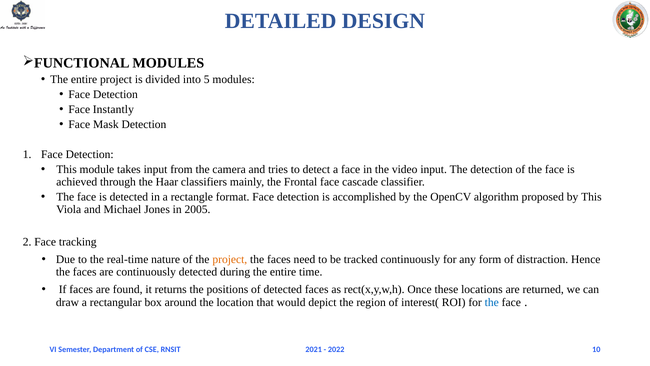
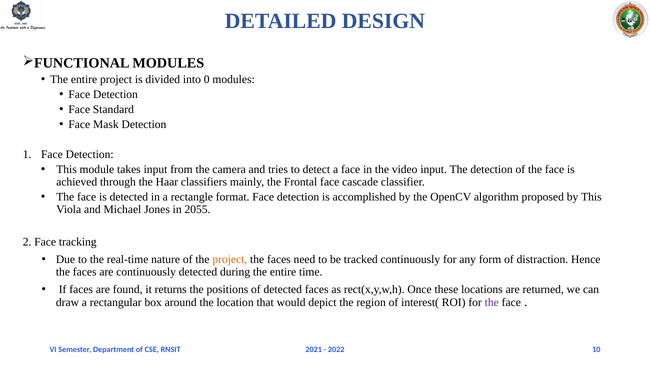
5: 5 -> 0
Instantly: Instantly -> Standard
2005: 2005 -> 2055
the at (492, 302) colour: blue -> purple
